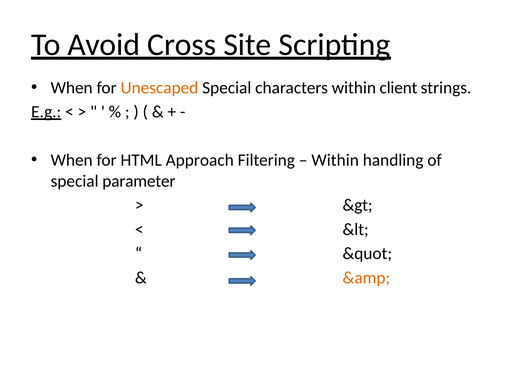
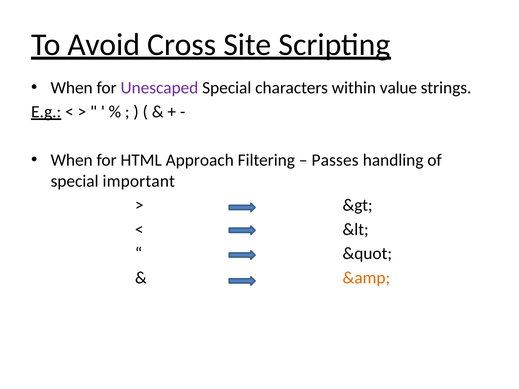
Unescaped colour: orange -> purple
client: client -> value
Within at (335, 160): Within -> Passes
parameter: parameter -> important
